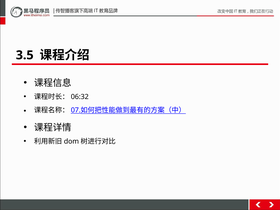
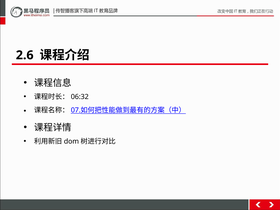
3.5: 3.5 -> 2.6
